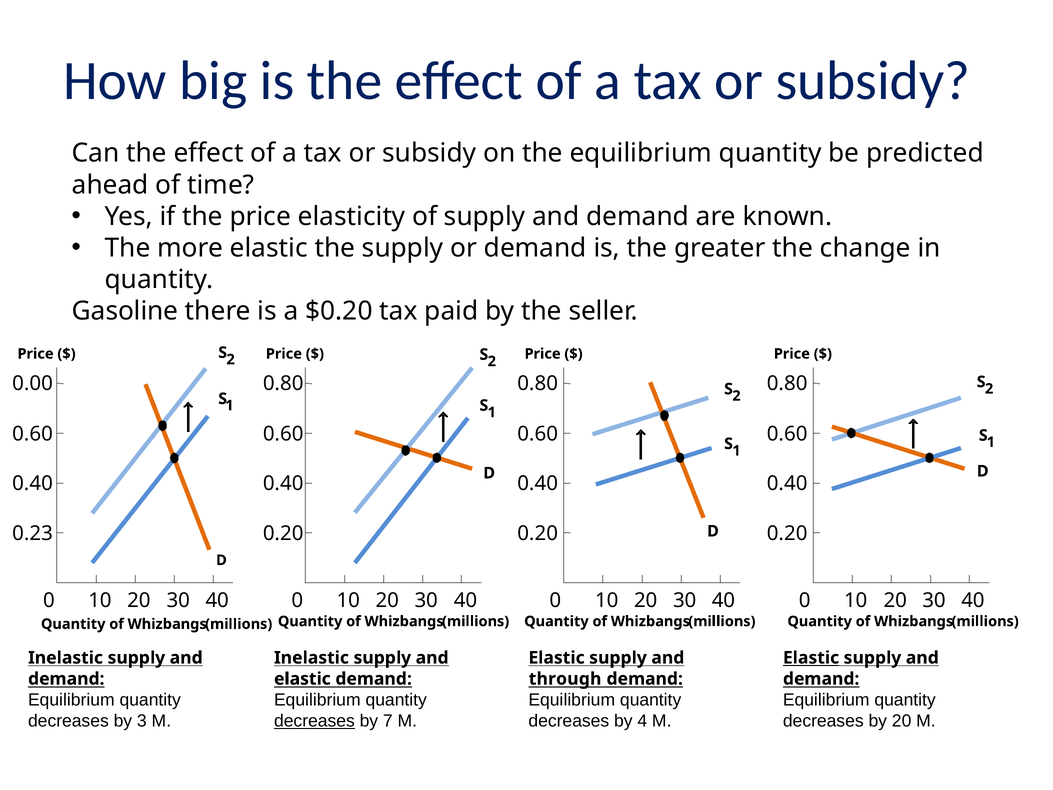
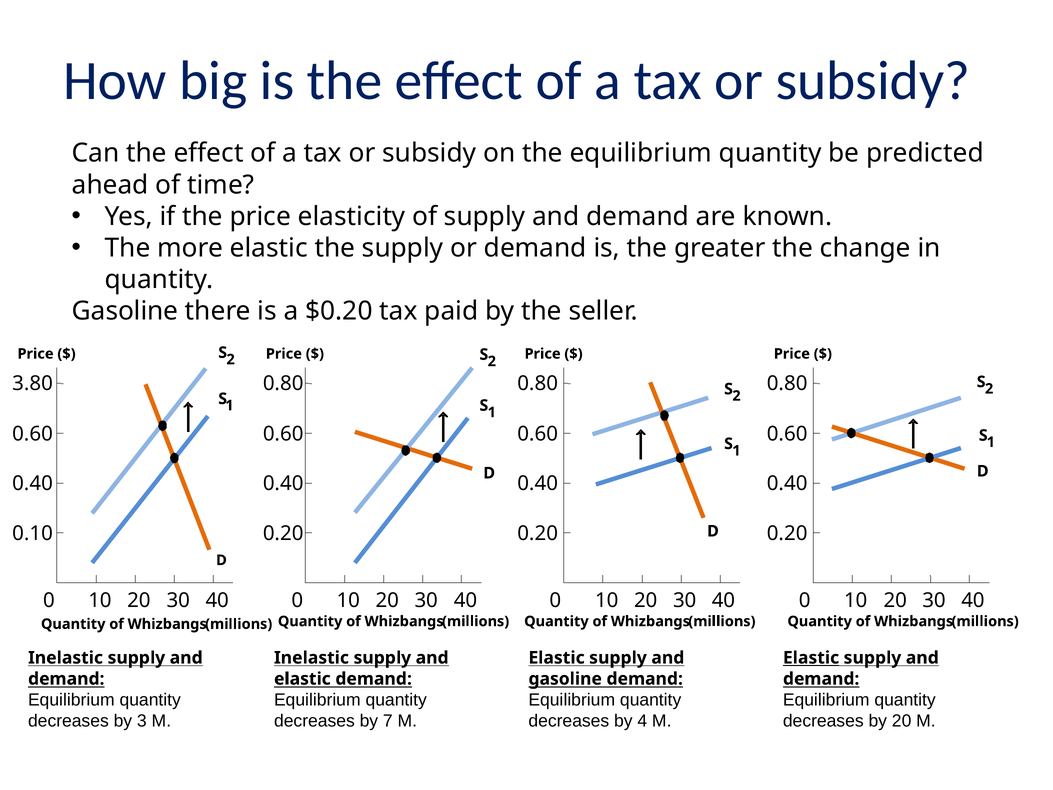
0.00: 0.00 -> 3.80
0.23: 0.23 -> 0.10
through at (565, 679): through -> gasoline
decreases at (314, 721) underline: present -> none
